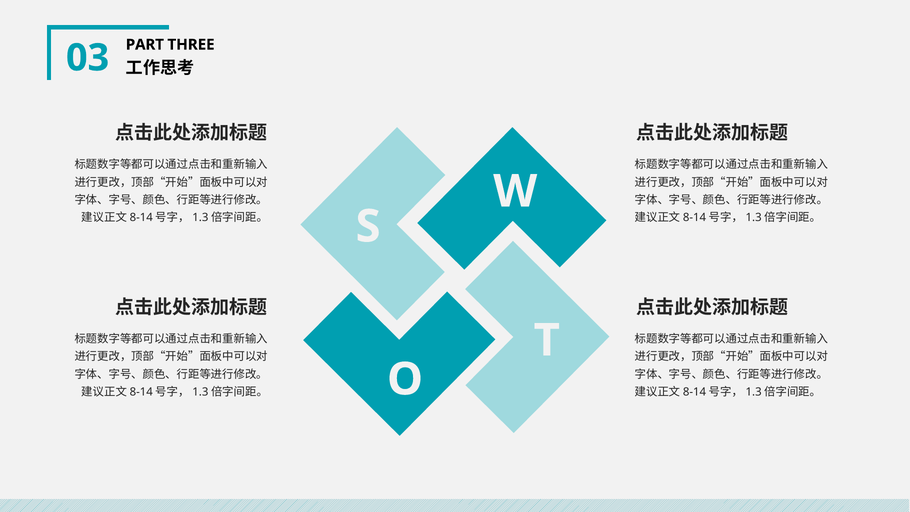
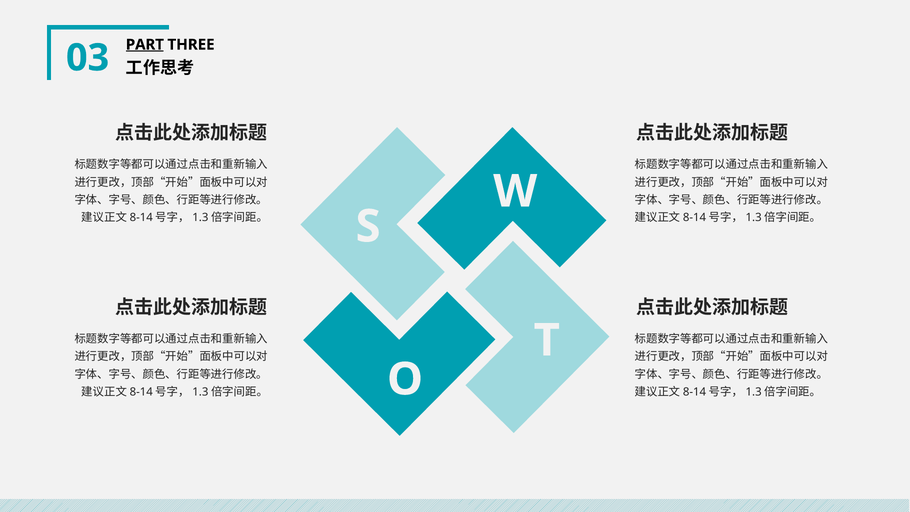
PART underline: none -> present
